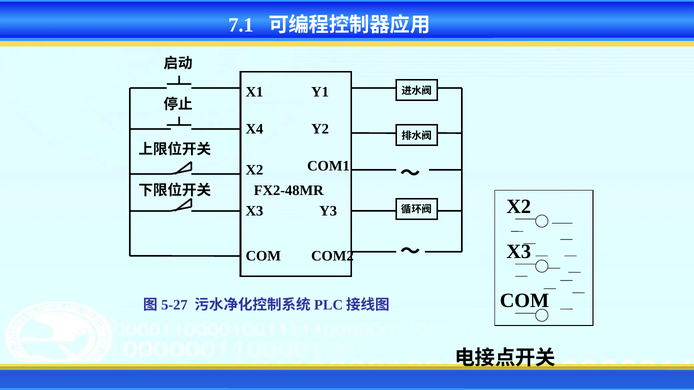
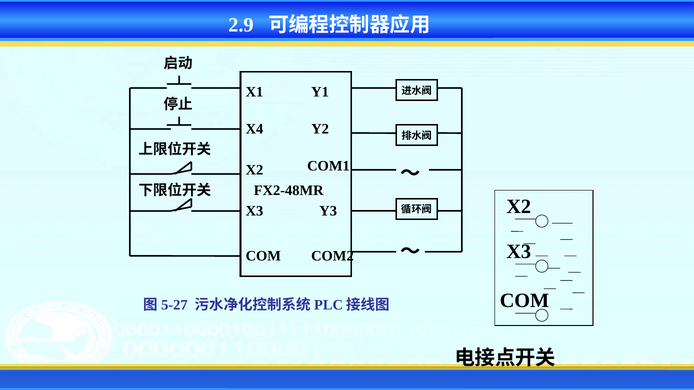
7.1: 7.1 -> 2.9
